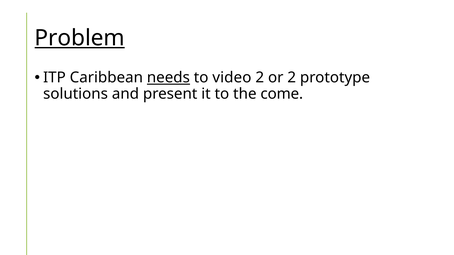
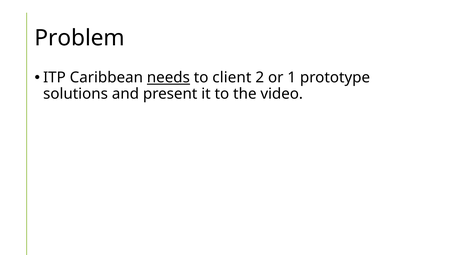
Problem underline: present -> none
video: video -> client
or 2: 2 -> 1
come: come -> video
